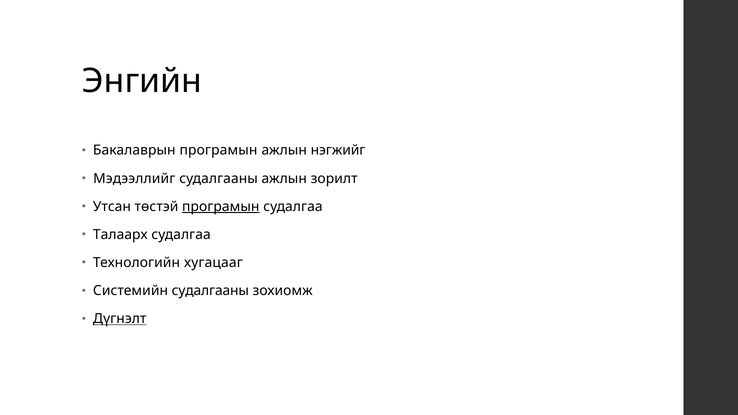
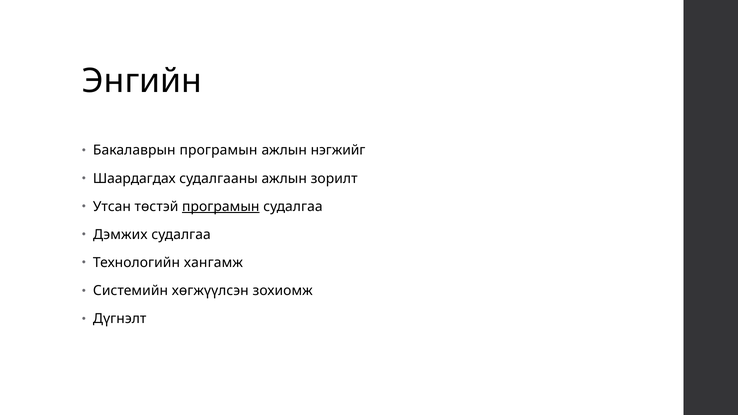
Мэдээллийг: Мэдээллийг -> Шаардагдах
Талаарх: Талаарх -> Дэмжих
хугацааг: хугацааг -> хангамж
Системийн судалгааны: судалгааны -> хөгжүүлсэн
Дүгнэлт underline: present -> none
